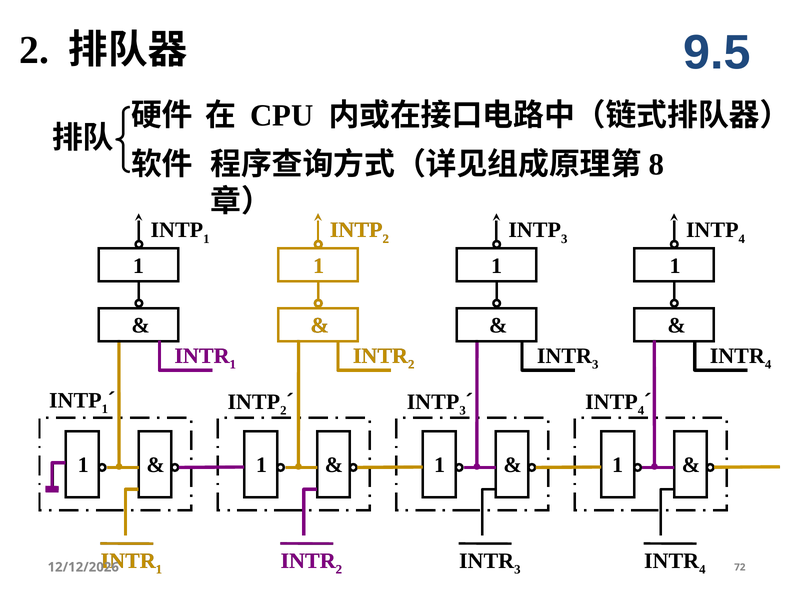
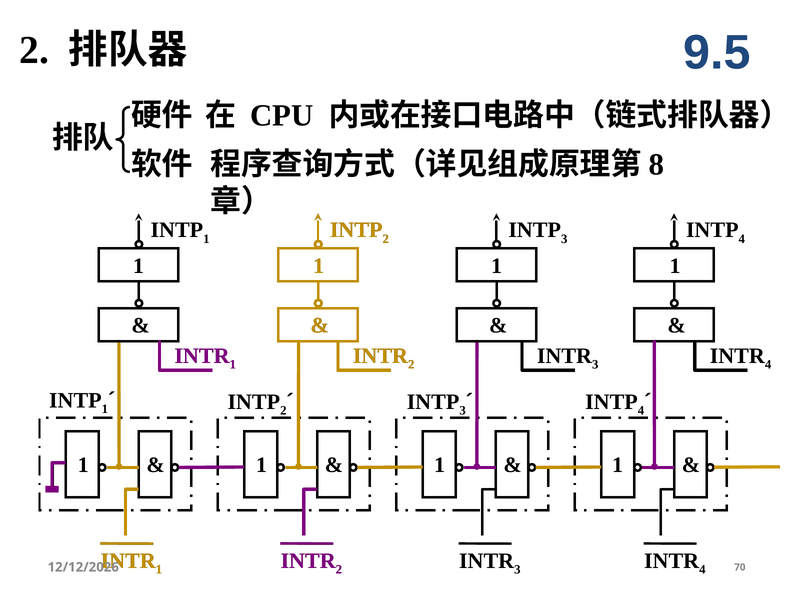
72: 72 -> 70
